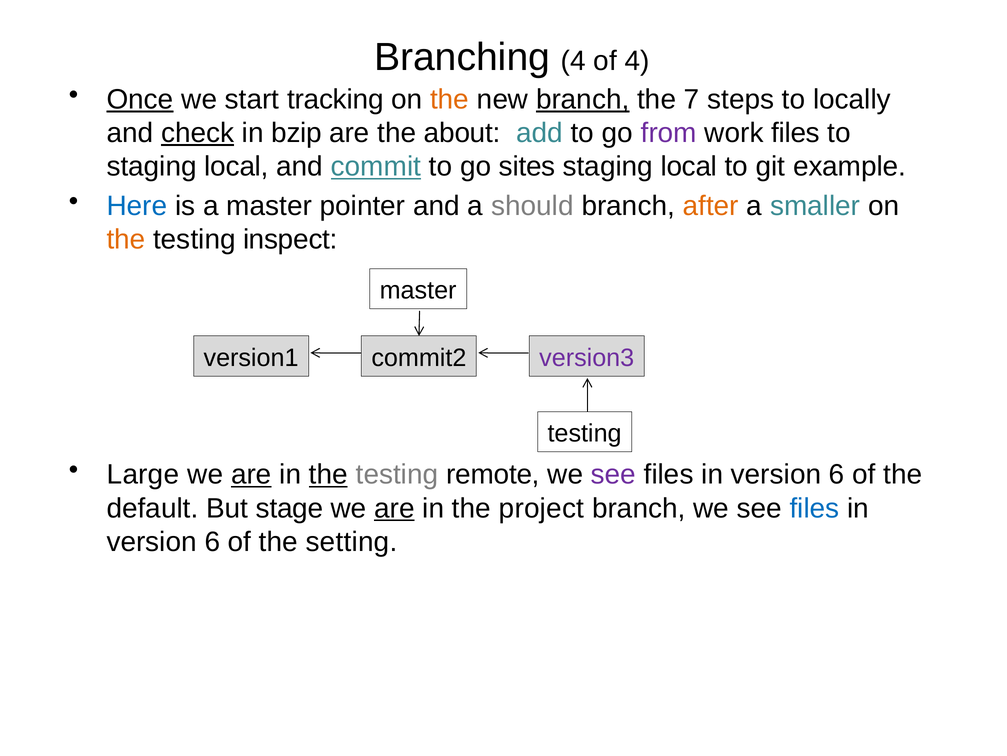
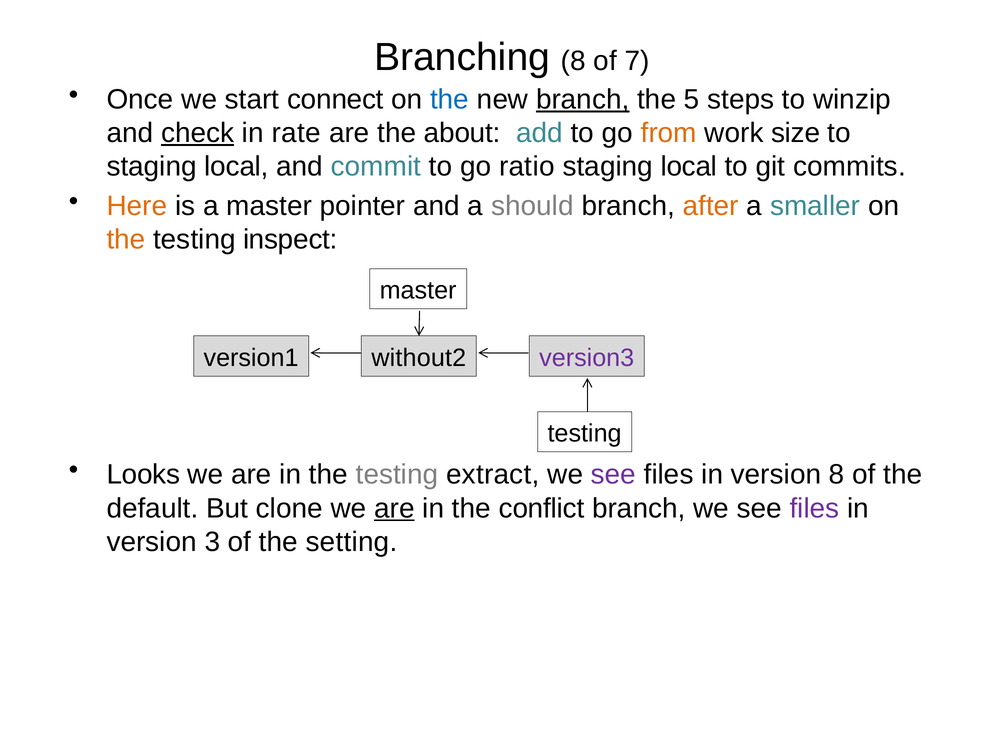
Branching 4: 4 -> 8
of 4: 4 -> 7
Once underline: present -> none
tracking: tracking -> connect
the at (450, 99) colour: orange -> blue
7: 7 -> 5
locally: locally -> winzip
bzip: bzip -> rate
from colour: purple -> orange
work files: files -> size
commit underline: present -> none
sites: sites -> ratio
example: example -> commits
Here colour: blue -> orange
commit2: commit2 -> without2
Large: Large -> Looks
are at (251, 474) underline: present -> none
the at (328, 474) underline: present -> none
remote: remote -> extract
6 at (837, 474): 6 -> 8
stage: stage -> clone
project: project -> conflict
files at (815, 508) colour: blue -> purple
6 at (212, 541): 6 -> 3
